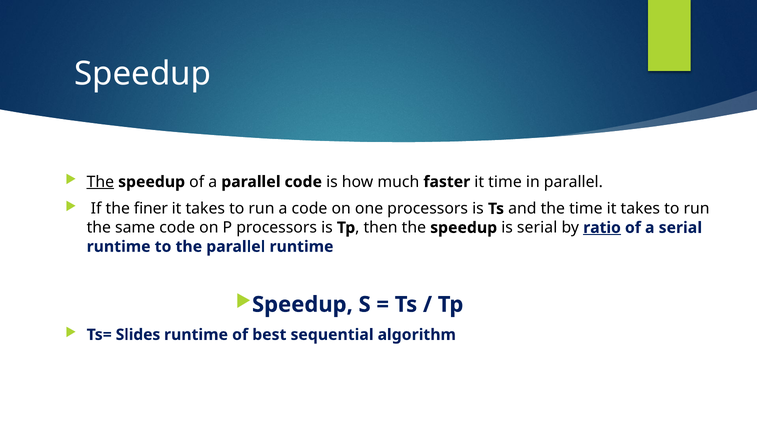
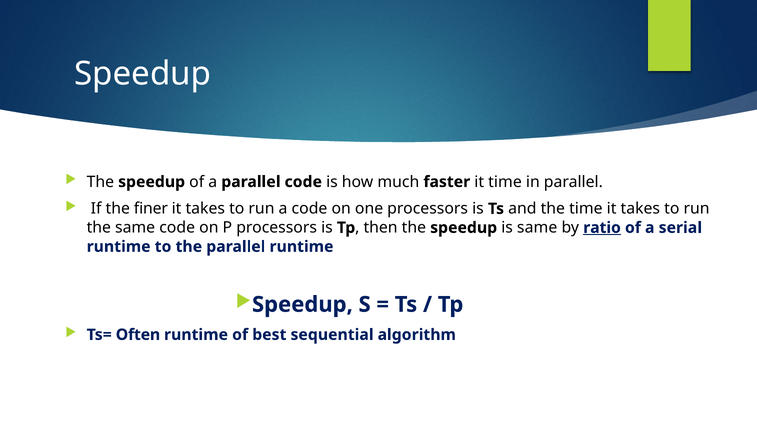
The at (100, 182) underline: present -> none
is serial: serial -> same
Slides: Slides -> Often
